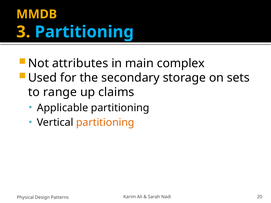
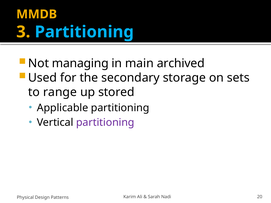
attributes: attributes -> managing
complex: complex -> archived
claims: claims -> stored
partitioning at (105, 123) colour: orange -> purple
